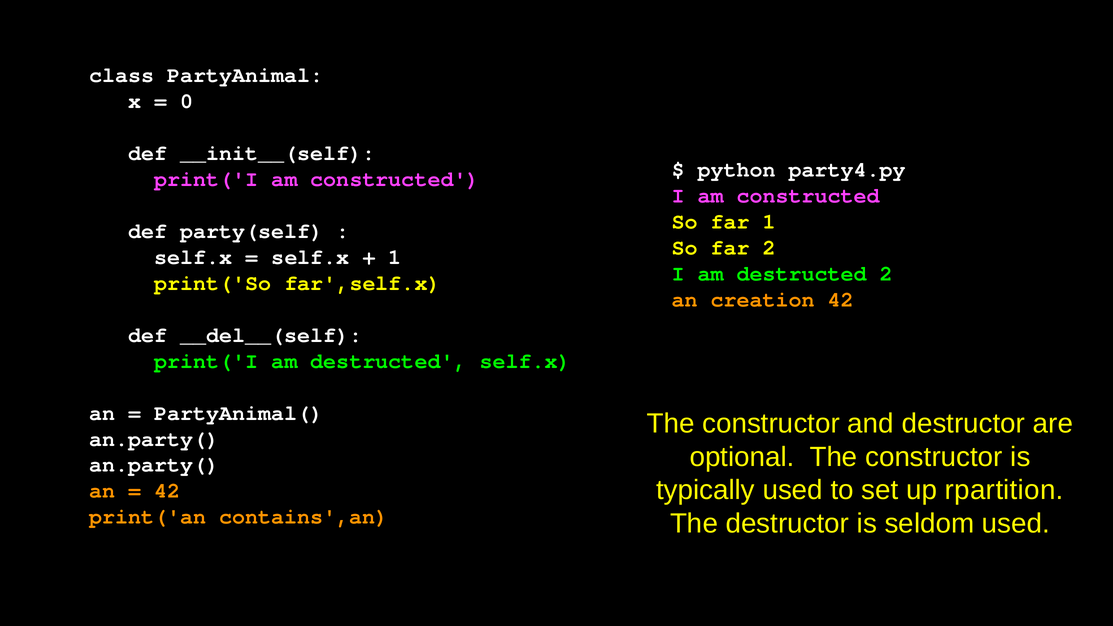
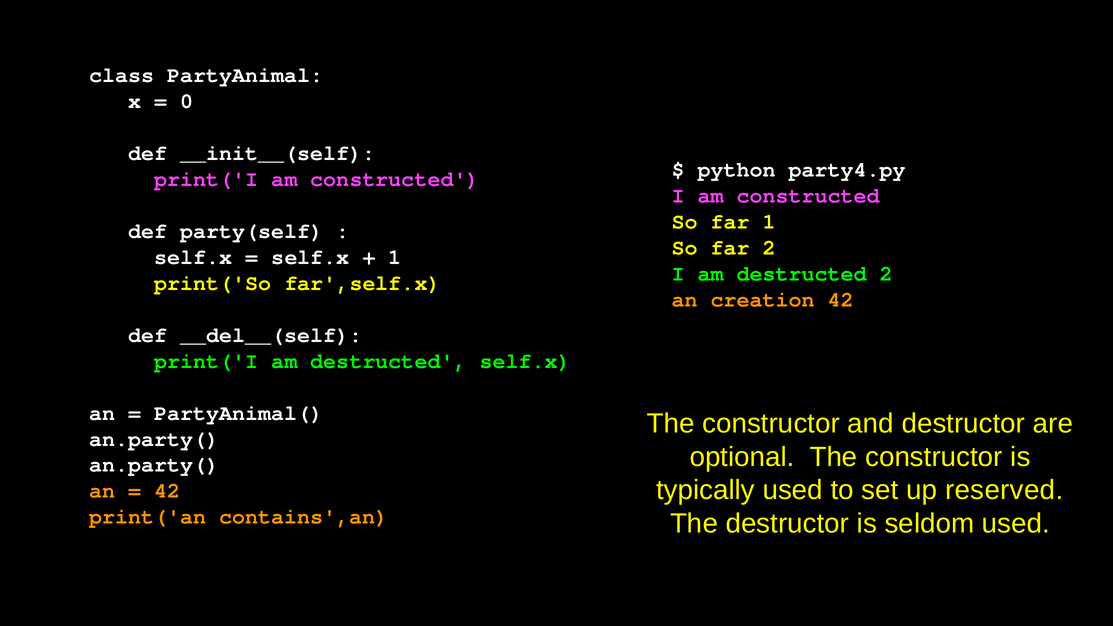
rpartition: rpartition -> reserved
